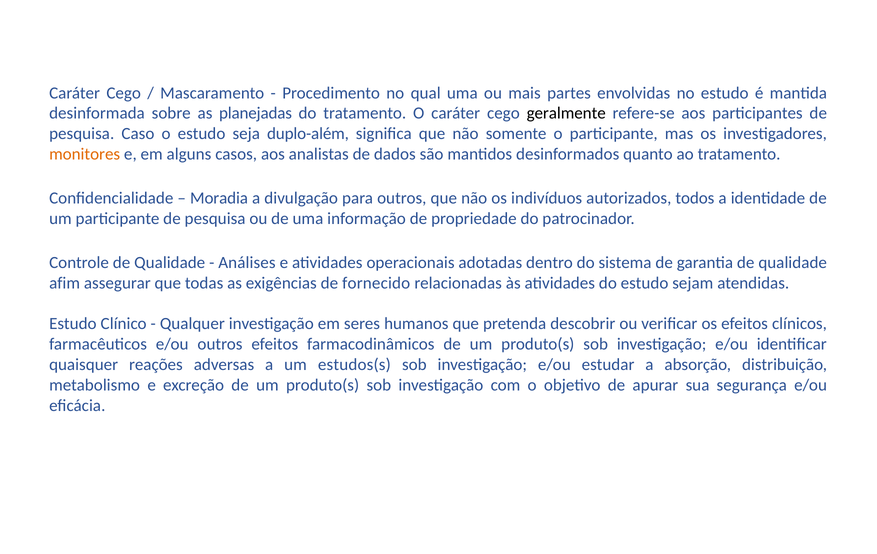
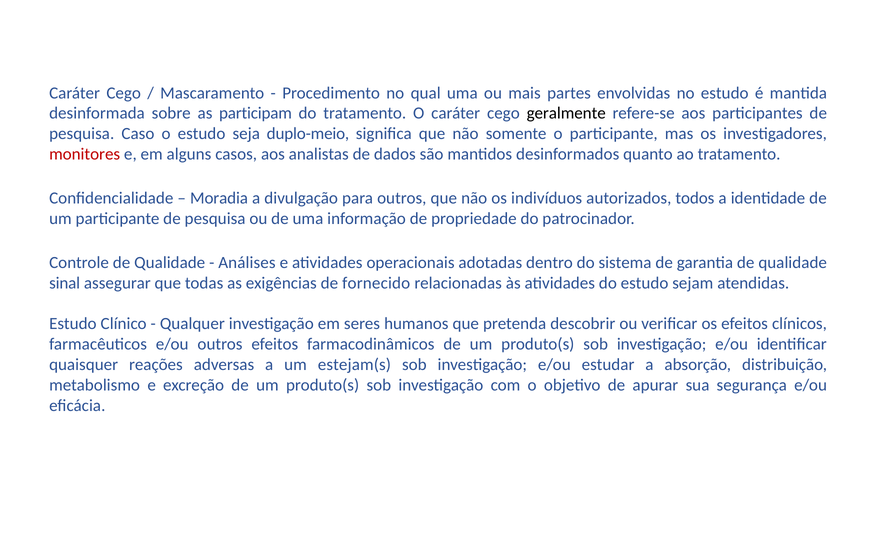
planejadas: planejadas -> participam
duplo-além: duplo-além -> duplo-meio
monitores colour: orange -> red
afim: afim -> sinal
estudos(s: estudos(s -> estejam(s
